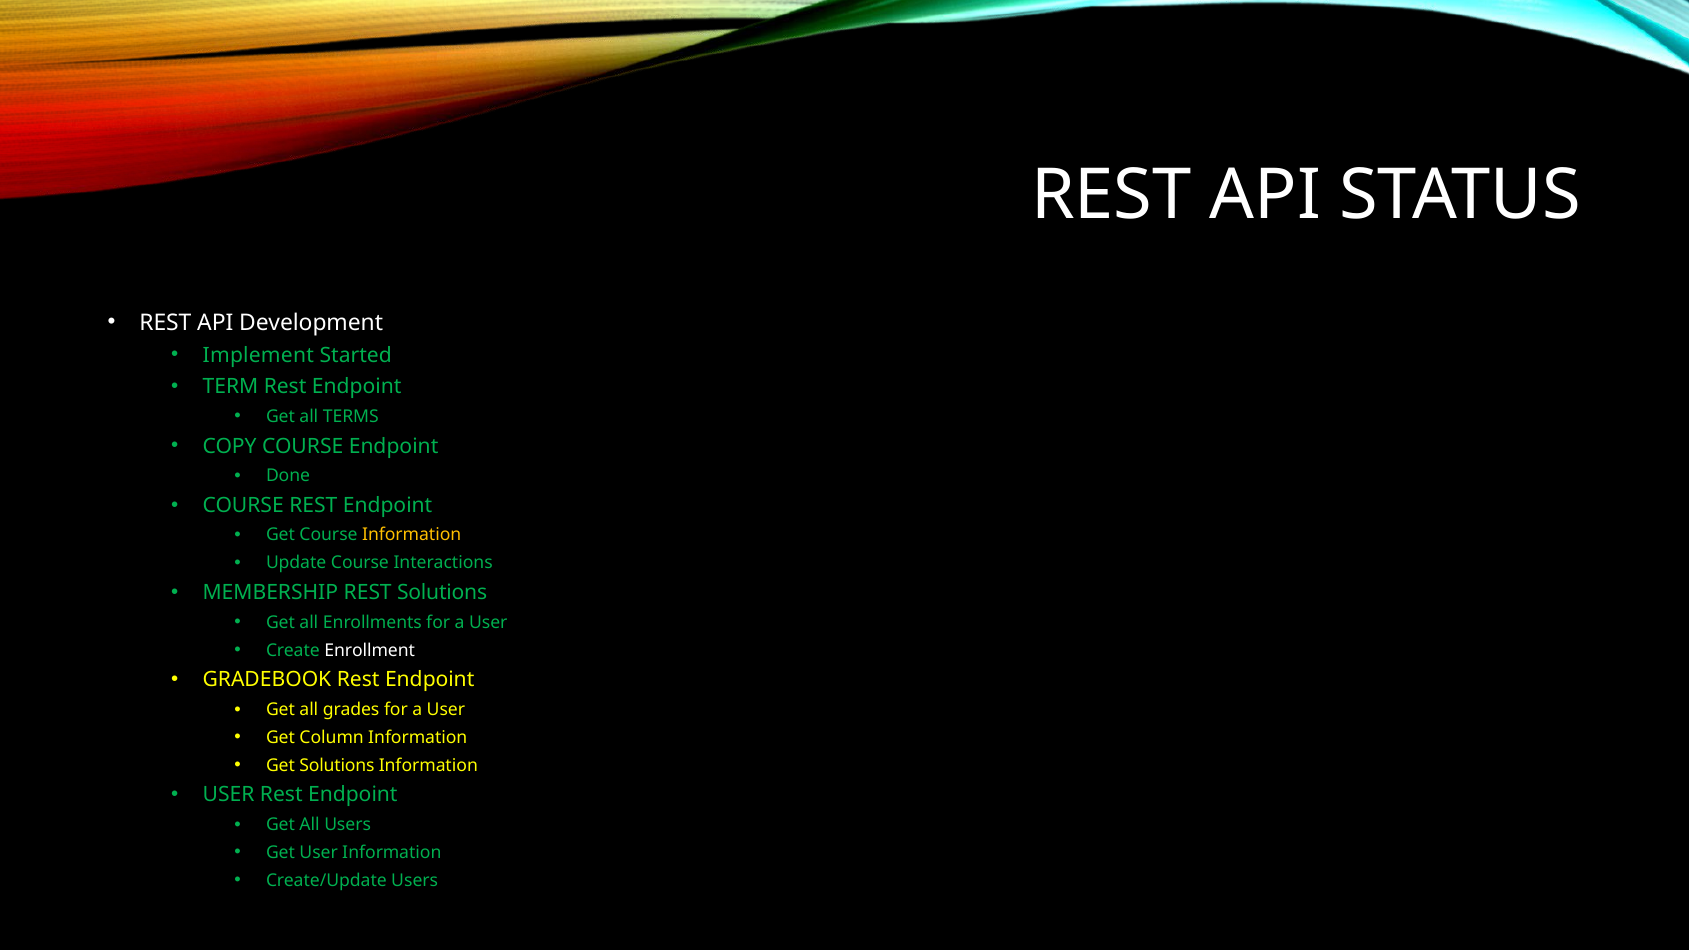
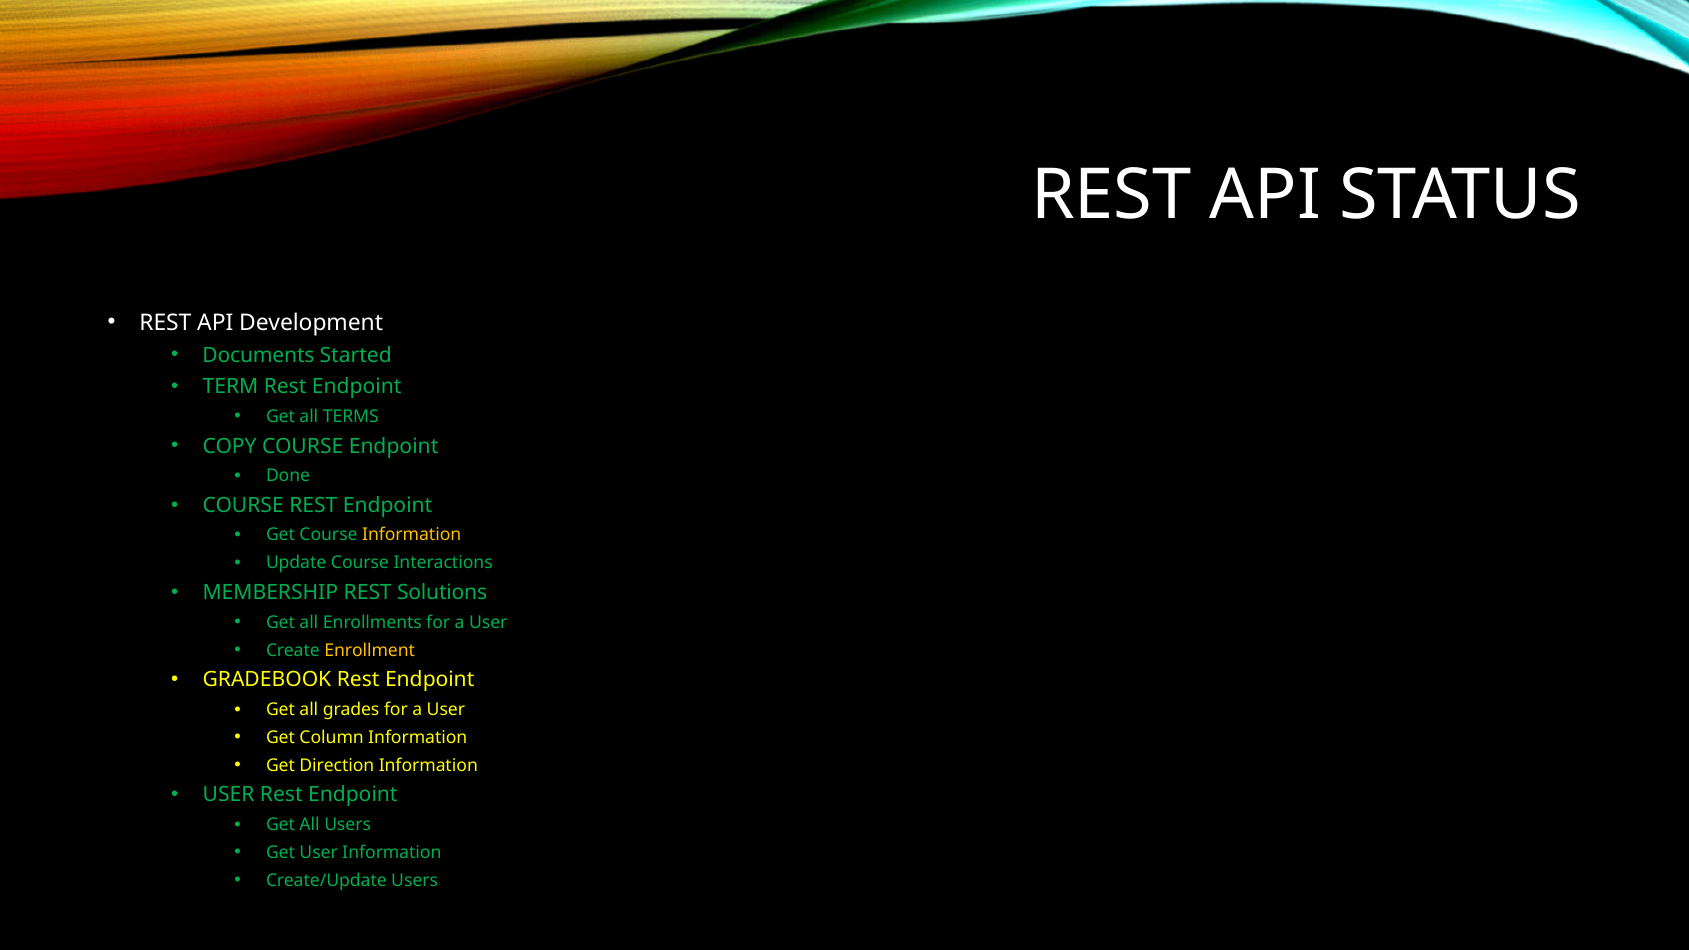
Implement: Implement -> Documents
Enrollment colour: white -> yellow
Get Solutions: Solutions -> Direction
